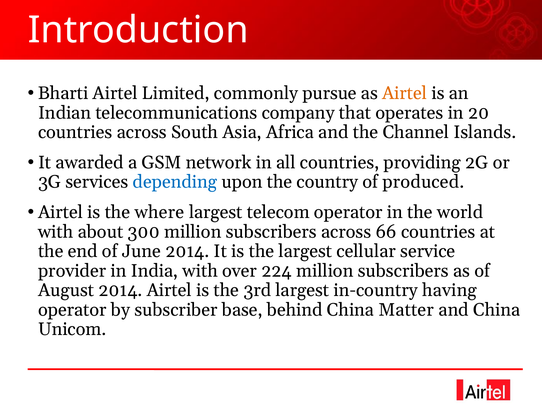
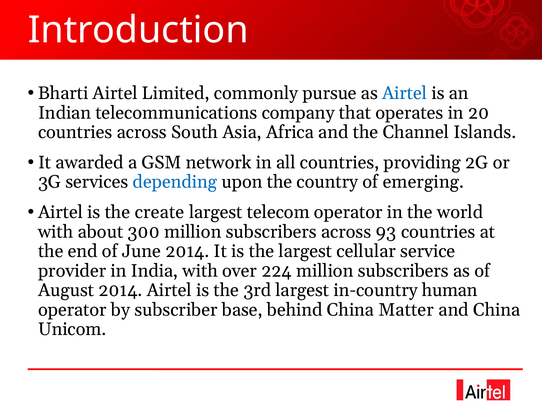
Airtel at (405, 93) colour: orange -> blue
produced: produced -> emerging
where: where -> create
66: 66 -> 93
having: having -> human
